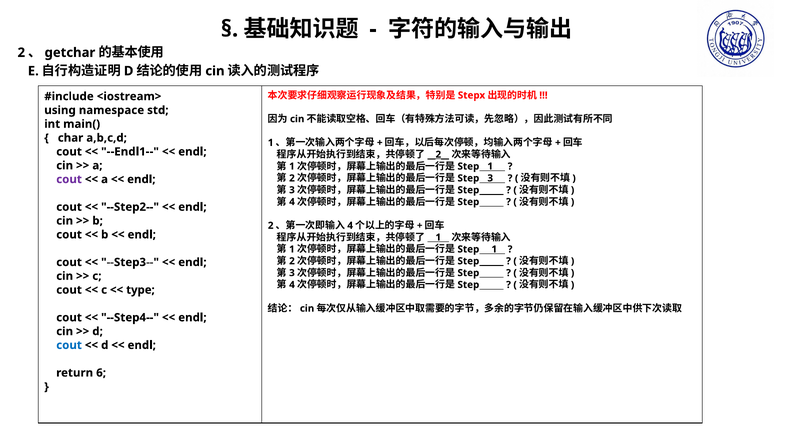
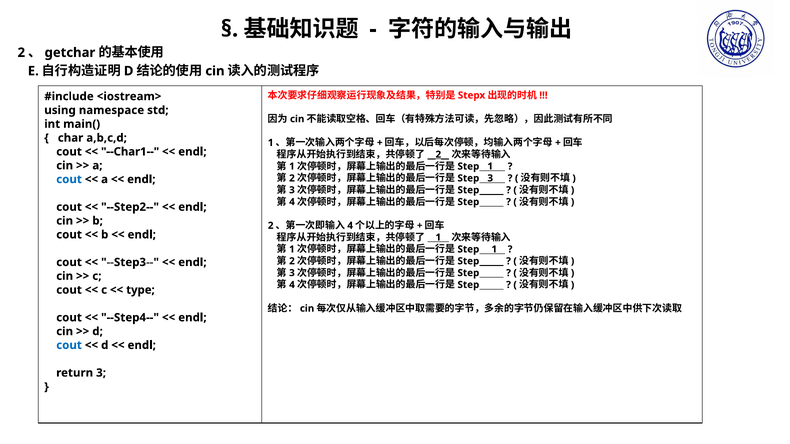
--Endl1--: --Endl1-- -> --Char1--
cout at (69, 179) colour: purple -> blue
return 6: 6 -> 3
